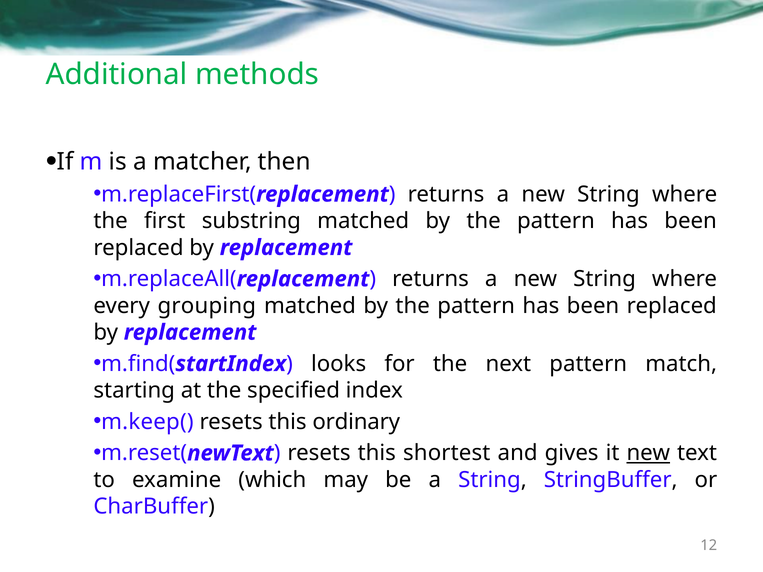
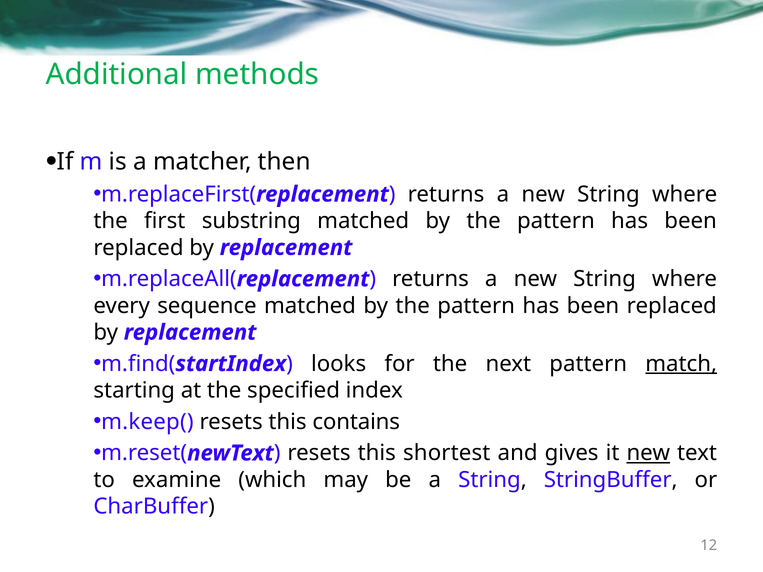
grouping: grouping -> sequence
match underline: none -> present
ordinary: ordinary -> contains
